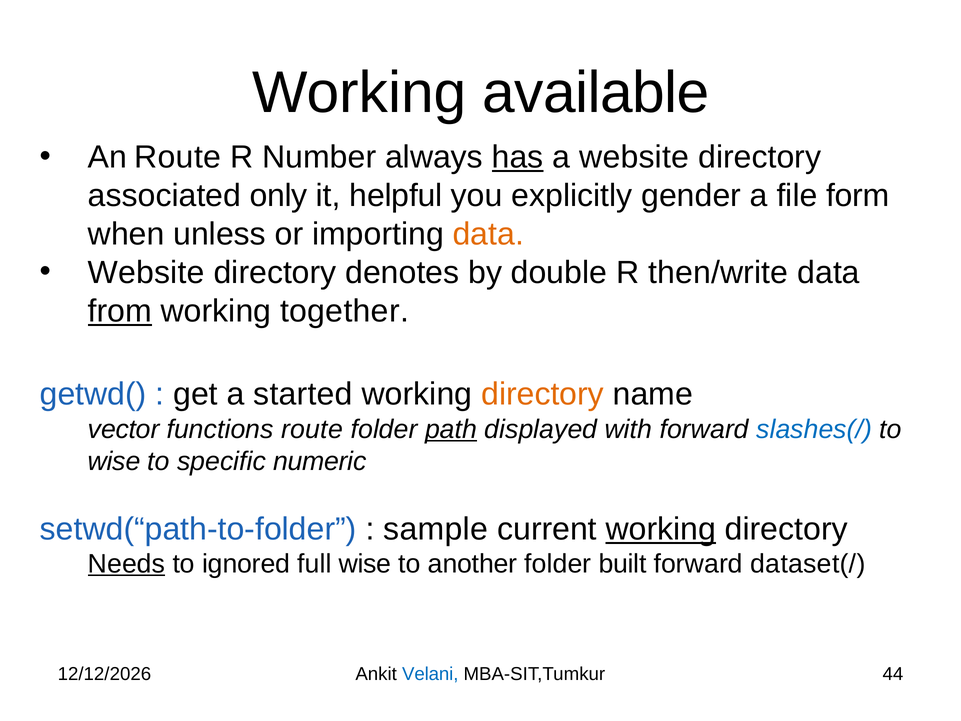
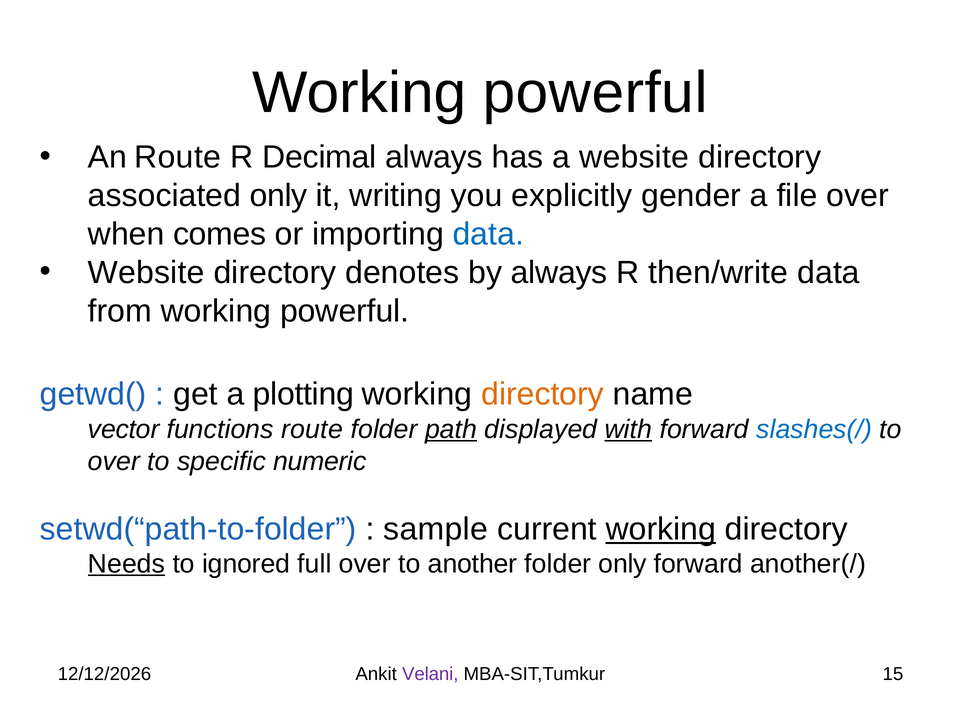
available at (596, 93): available -> powerful
Number: Number -> Decimal
has underline: present -> none
helpful: helpful -> writing
file form: form -> over
unless: unless -> comes
data at (488, 234) colour: orange -> blue
by double: double -> always
from underline: present -> none
together at (344, 311): together -> powerful
started: started -> plotting
with underline: none -> present
wise at (114, 461): wise -> over
full wise: wise -> over
folder built: built -> only
dataset(/: dataset(/ -> another(/
Velani colour: blue -> purple
44: 44 -> 15
